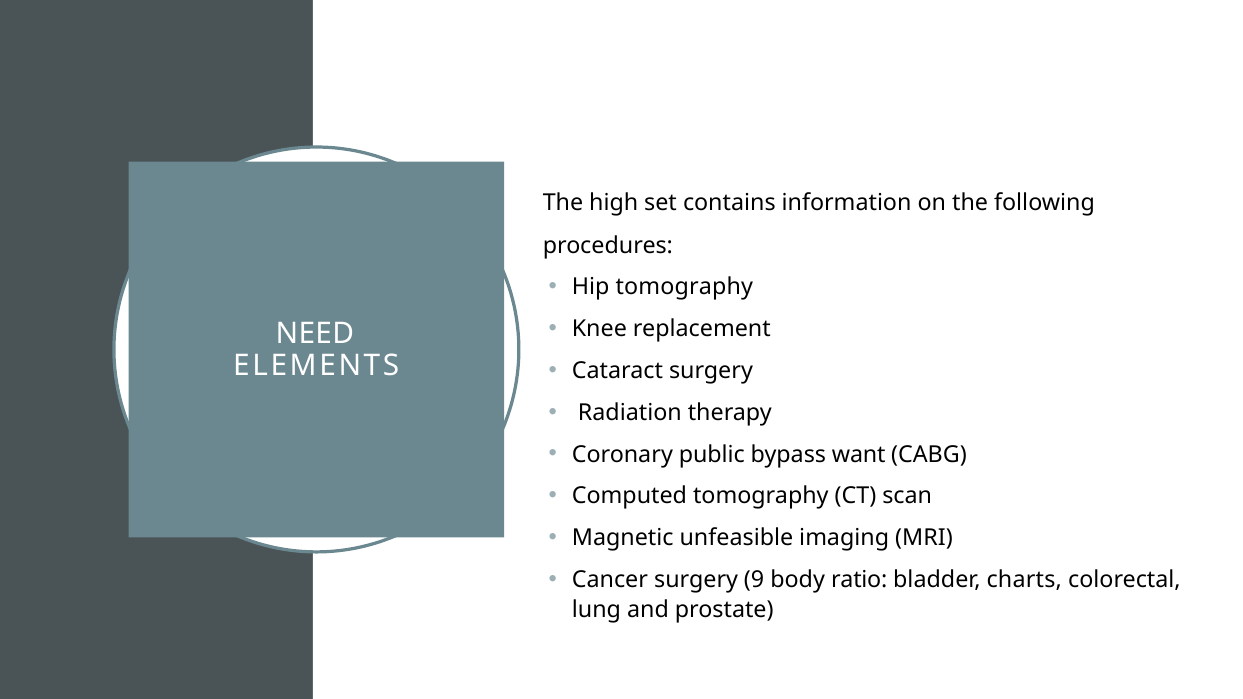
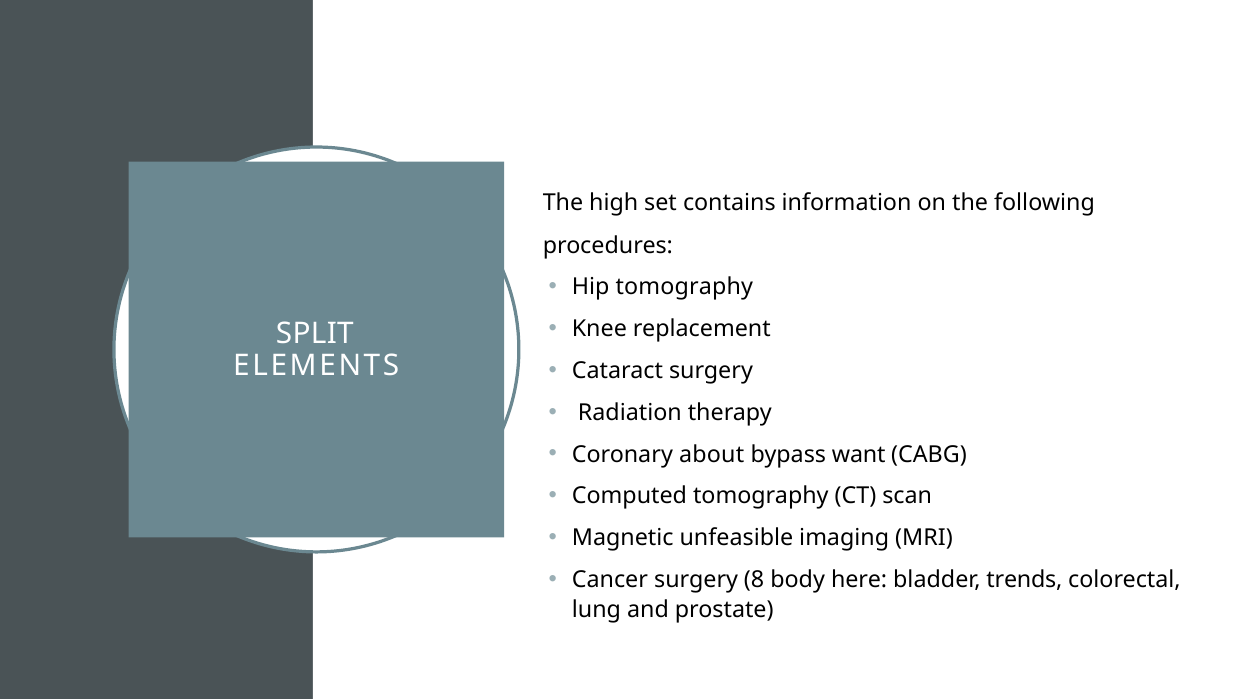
NEED: NEED -> SPLIT
public: public -> about
9: 9 -> 8
ratio: ratio -> here
charts: charts -> trends
